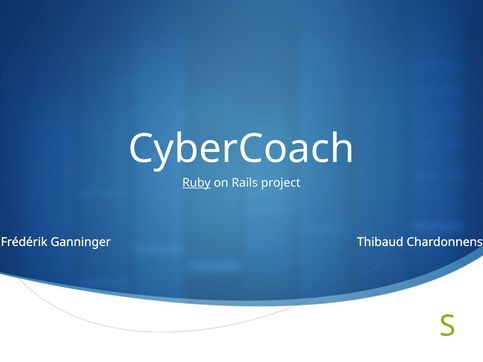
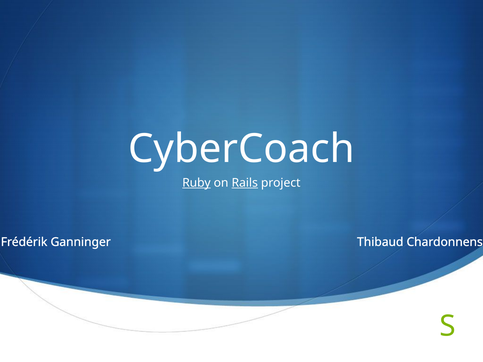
Rails underline: none -> present
